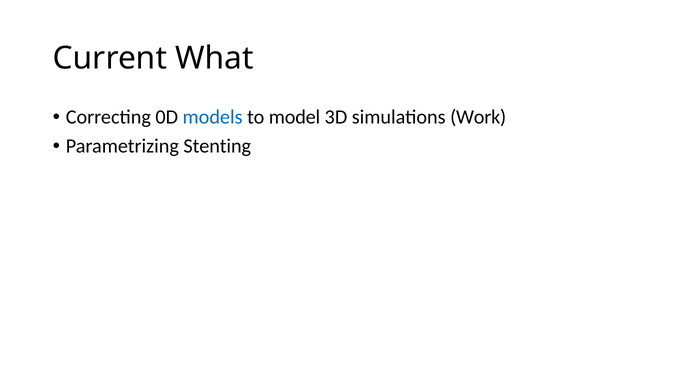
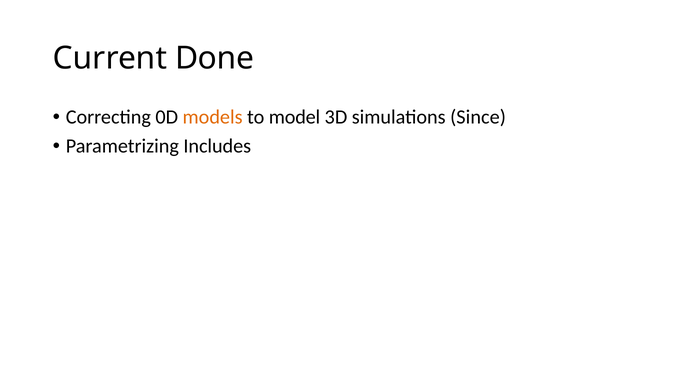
What: What -> Done
models colour: blue -> orange
Work: Work -> Since
Stenting: Stenting -> Includes
